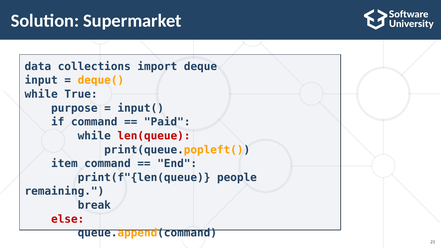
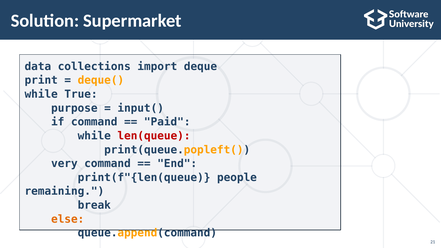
input: input -> print
item: item -> very
else colour: red -> orange
